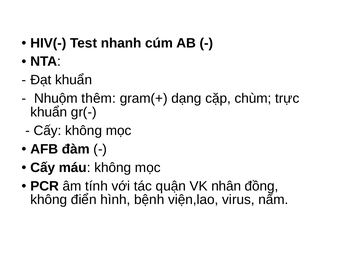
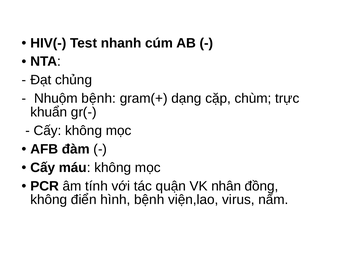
Đạt khuẩn: khuẩn -> chủng
Nhuộm thêm: thêm -> bệnh
